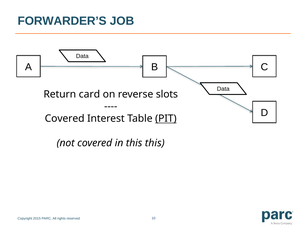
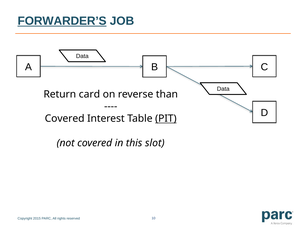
FORWARDER’S underline: none -> present
slots: slots -> than
this this: this -> slot
